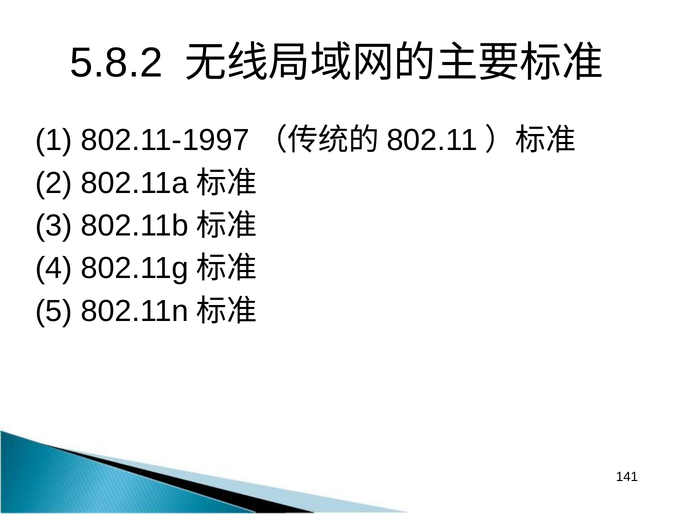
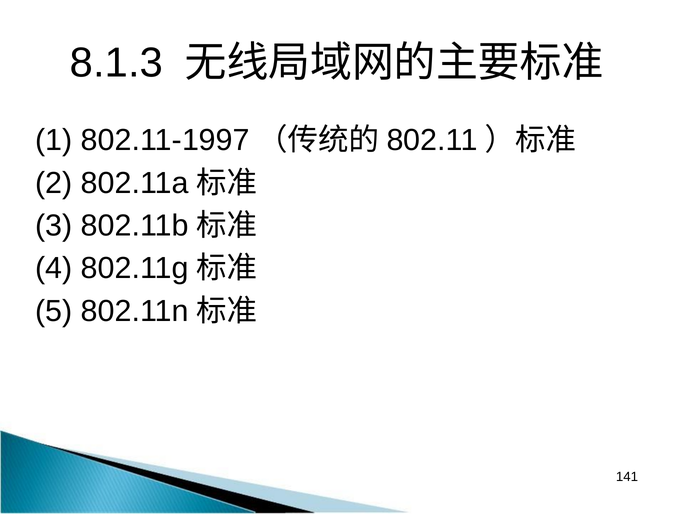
5.8.2: 5.8.2 -> 8.1.3
